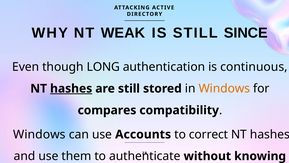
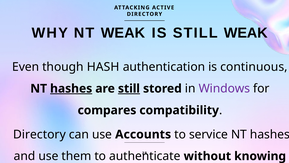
STILL SINCE: SINCE -> WEAK
LONG: LONG -> HASH
still at (129, 88) underline: none -> present
Windows at (224, 88) colour: orange -> purple
Windows at (39, 134): Windows -> Directory
correct: correct -> service
